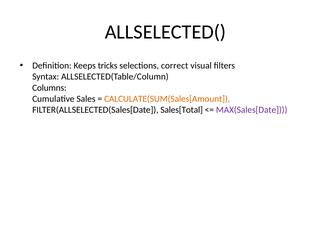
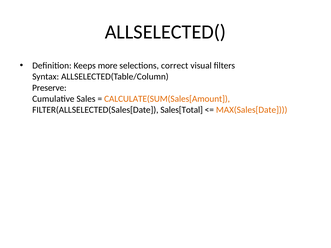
tricks: tricks -> more
Columns: Columns -> Preserve
MAX(Sales[Date colour: purple -> orange
